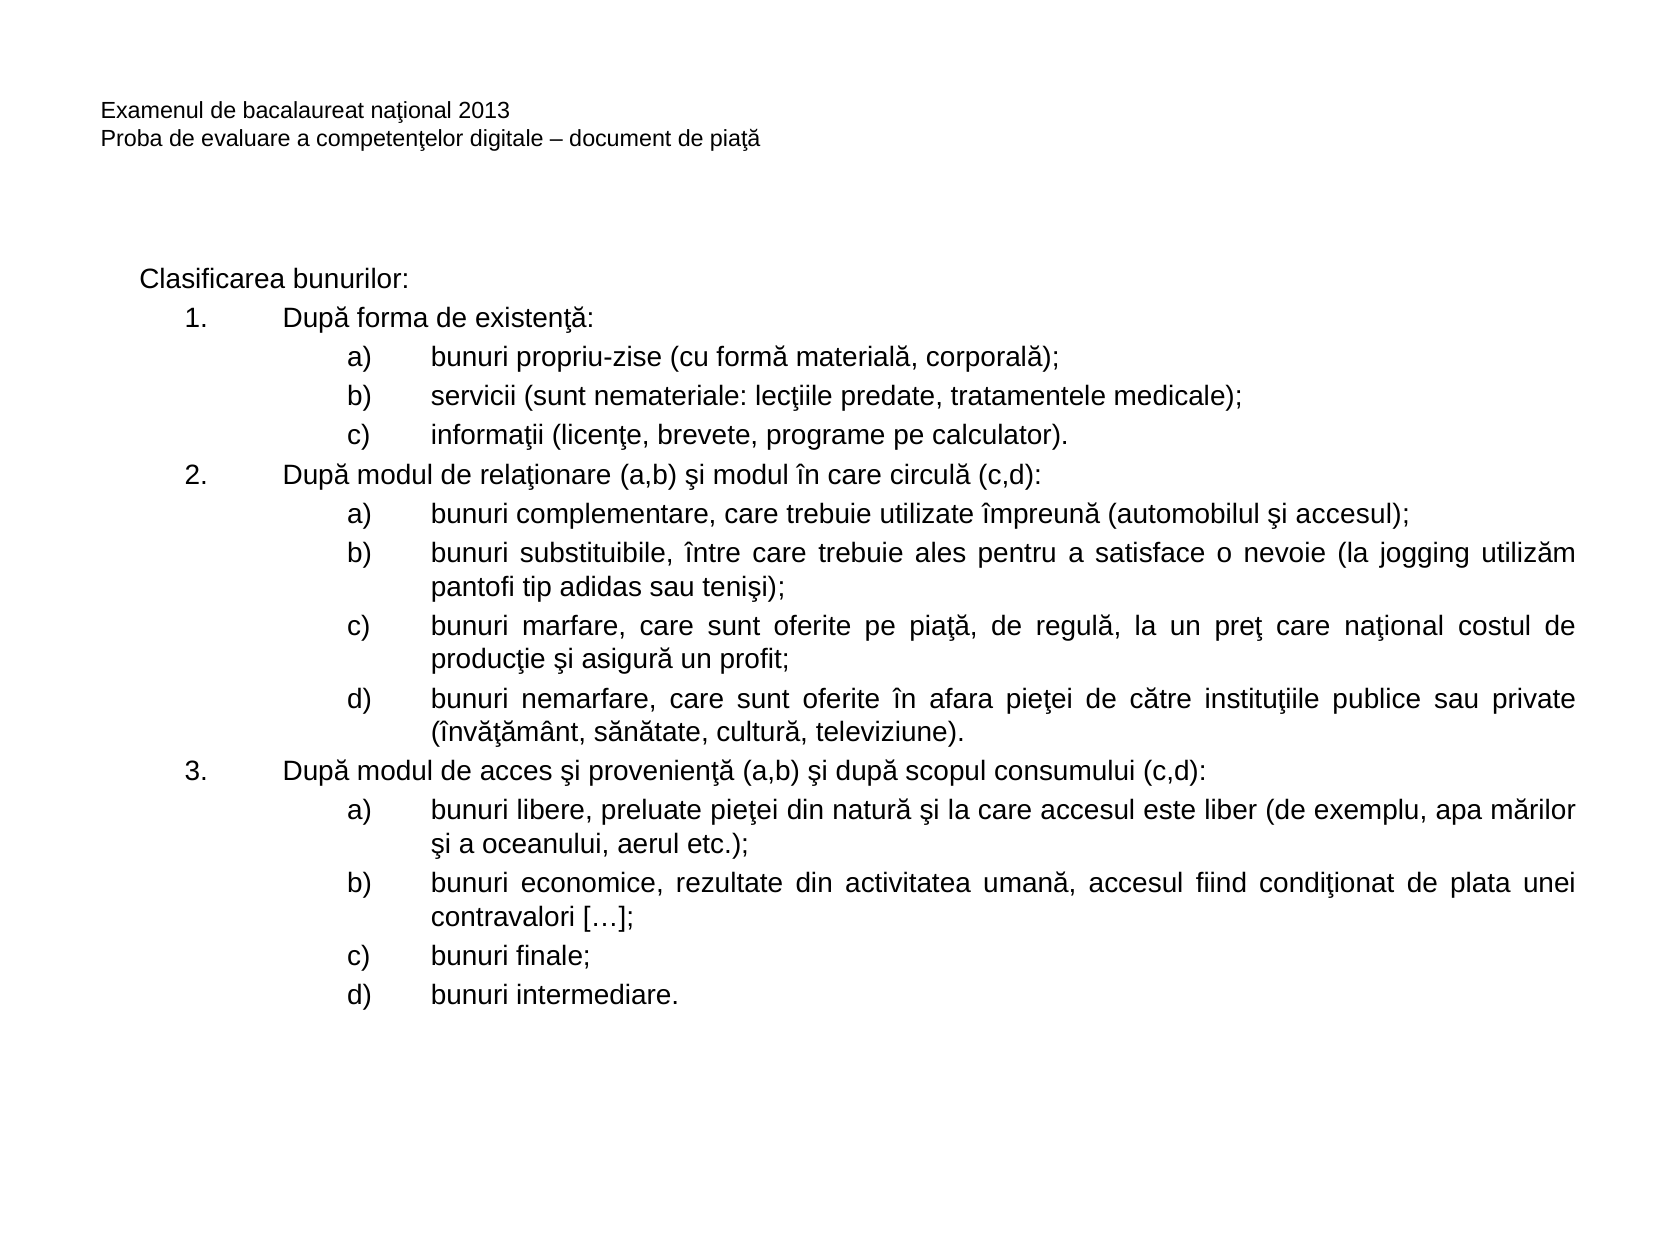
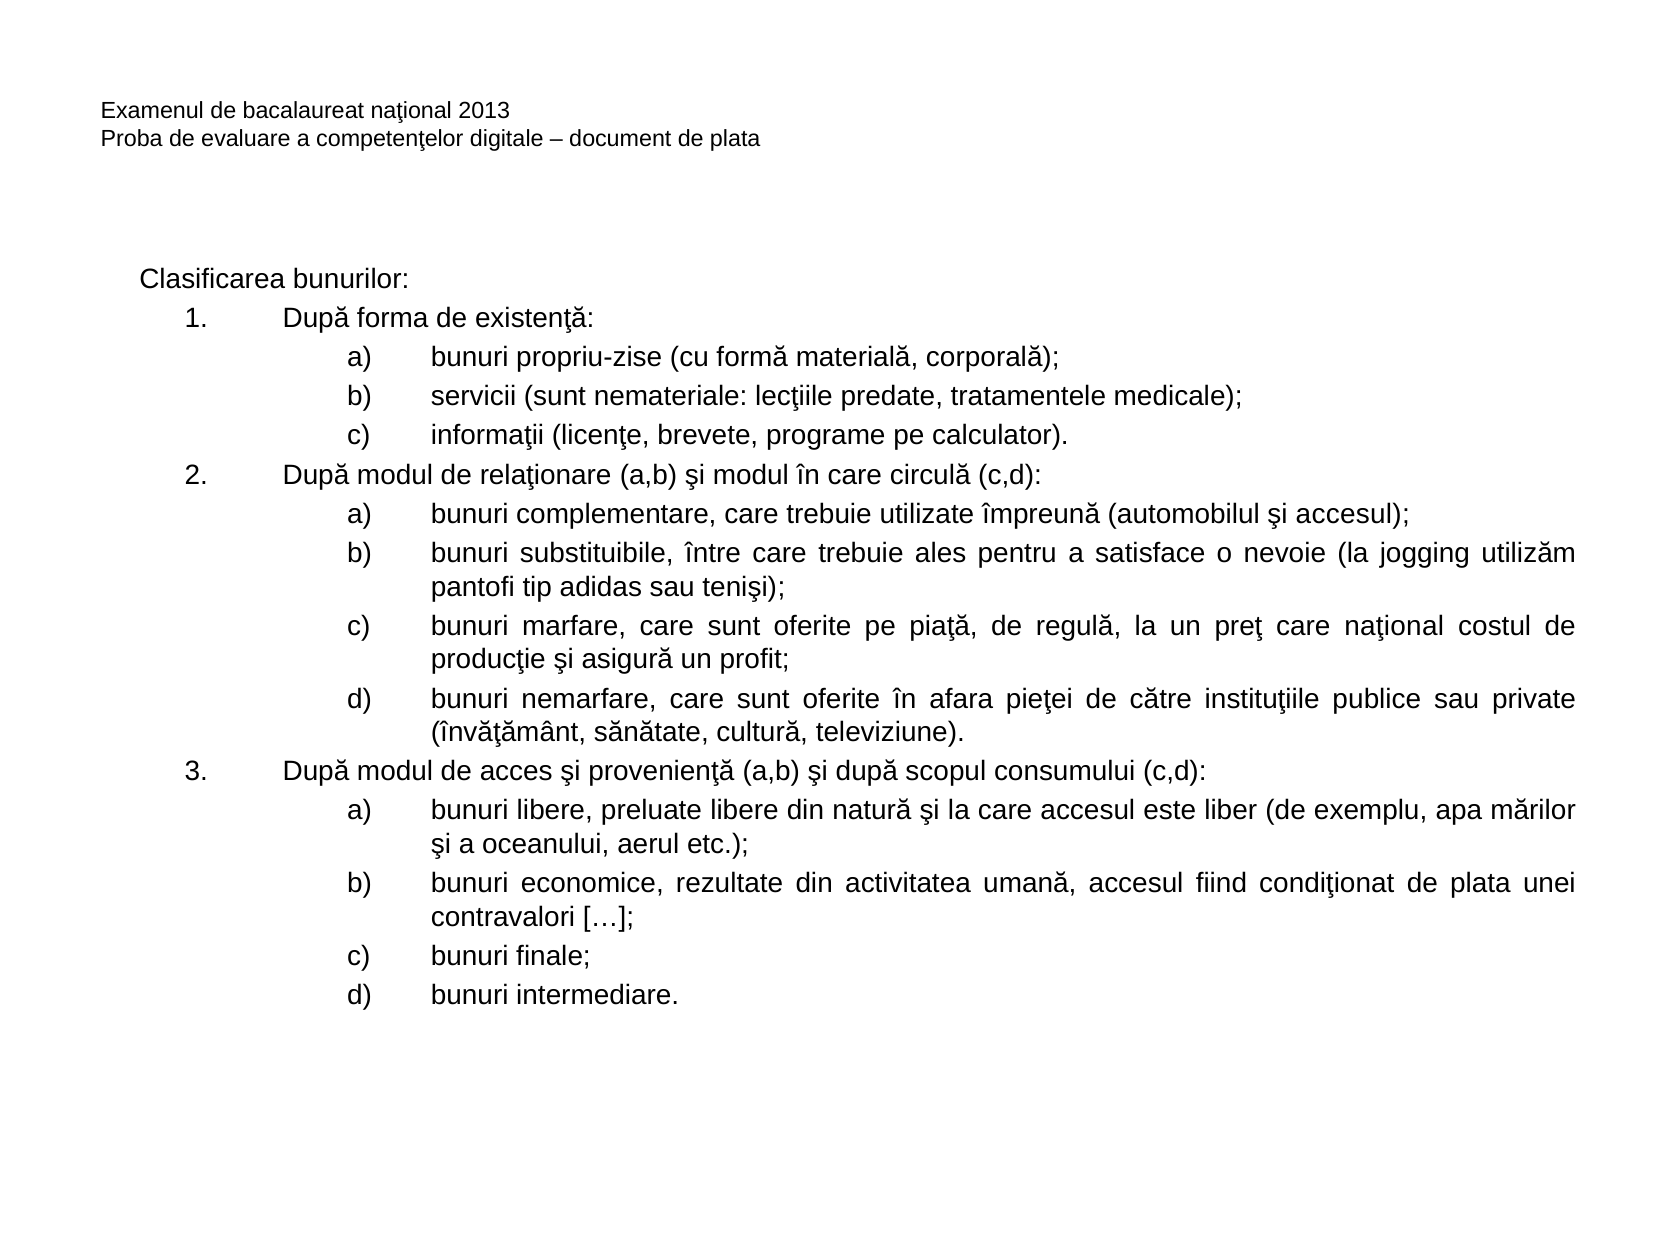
document de piaţă: piaţă -> plata
preluate pieţei: pieţei -> libere
